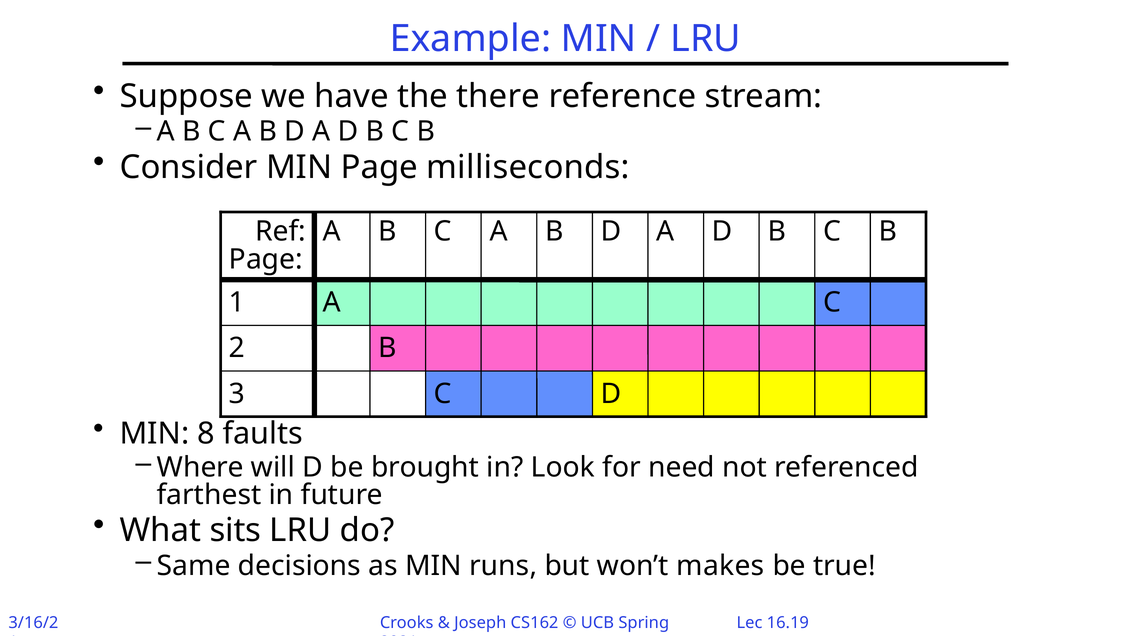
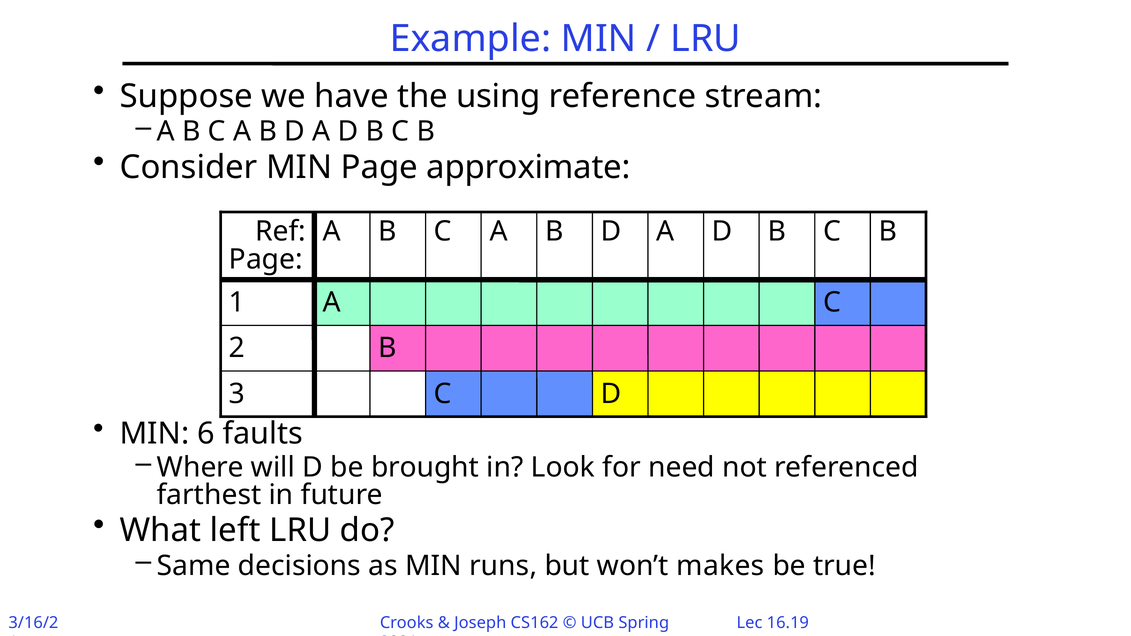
there: there -> using
milliseconds: milliseconds -> approximate
8: 8 -> 6
sits: sits -> left
